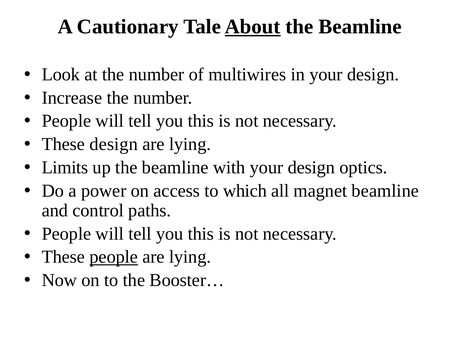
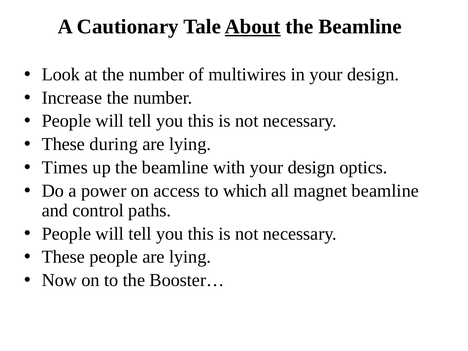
These design: design -> during
Limits: Limits -> Times
people at (114, 257) underline: present -> none
